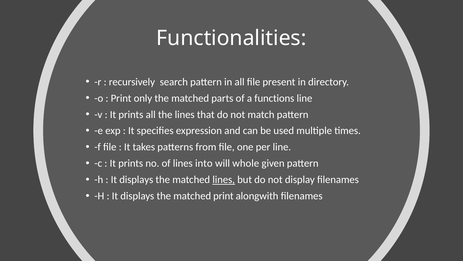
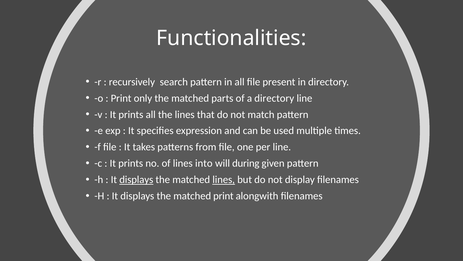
a functions: functions -> directory
whole: whole -> during
displays at (136, 179) underline: none -> present
